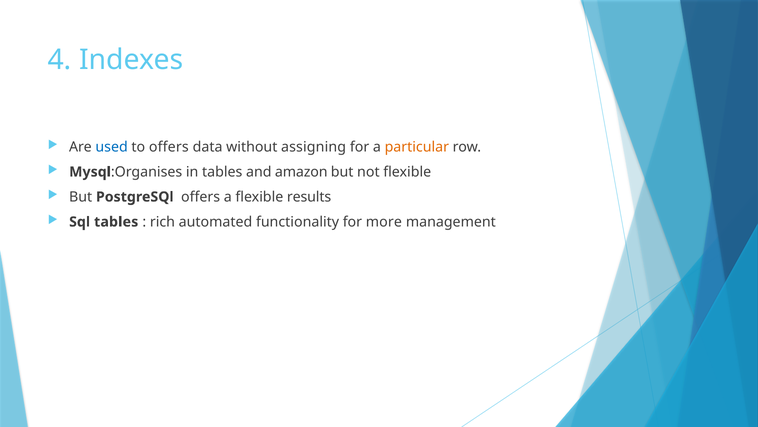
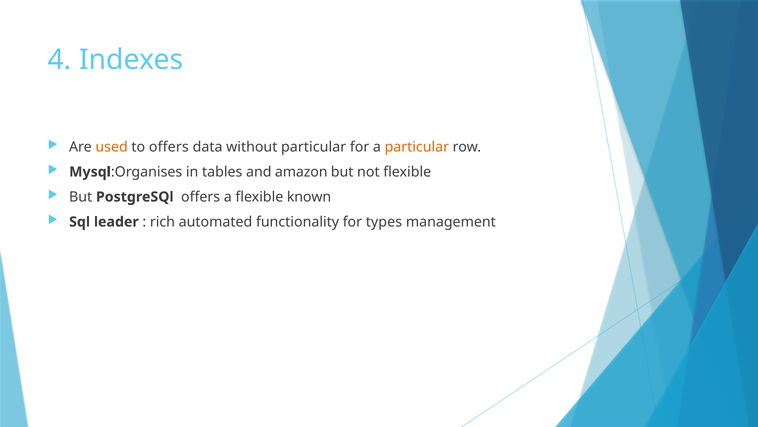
used colour: blue -> orange
without assigning: assigning -> particular
results: results -> known
Sql tables: tables -> leader
more: more -> types
